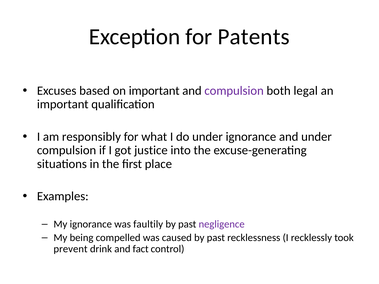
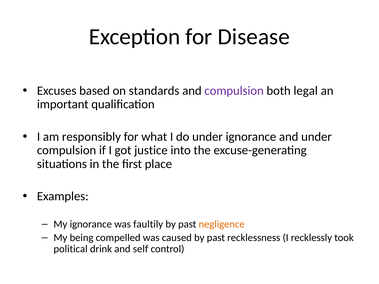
Patents: Patents -> Disease
on important: important -> standards
negligence colour: purple -> orange
prevent: prevent -> political
fact: fact -> self
